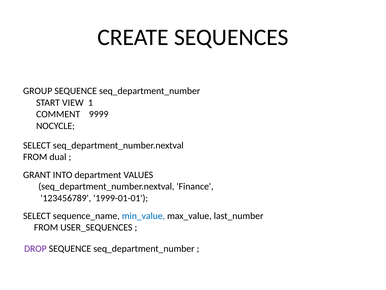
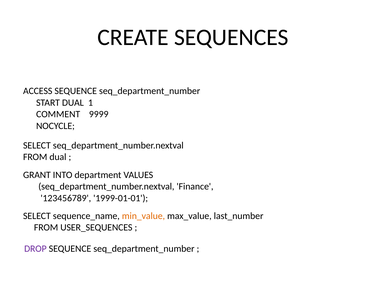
GROUP: GROUP -> ACCESS
START VIEW: VIEW -> DUAL
min_value colour: blue -> orange
